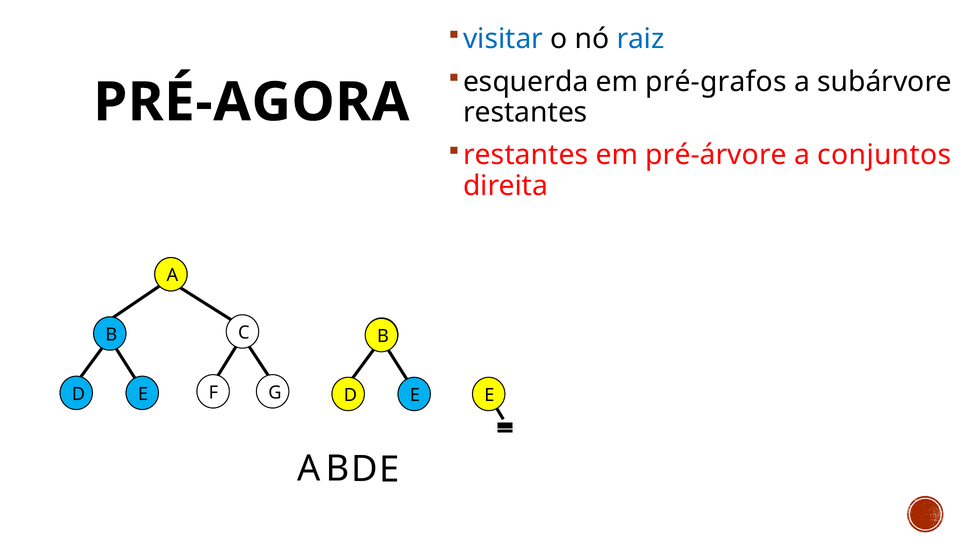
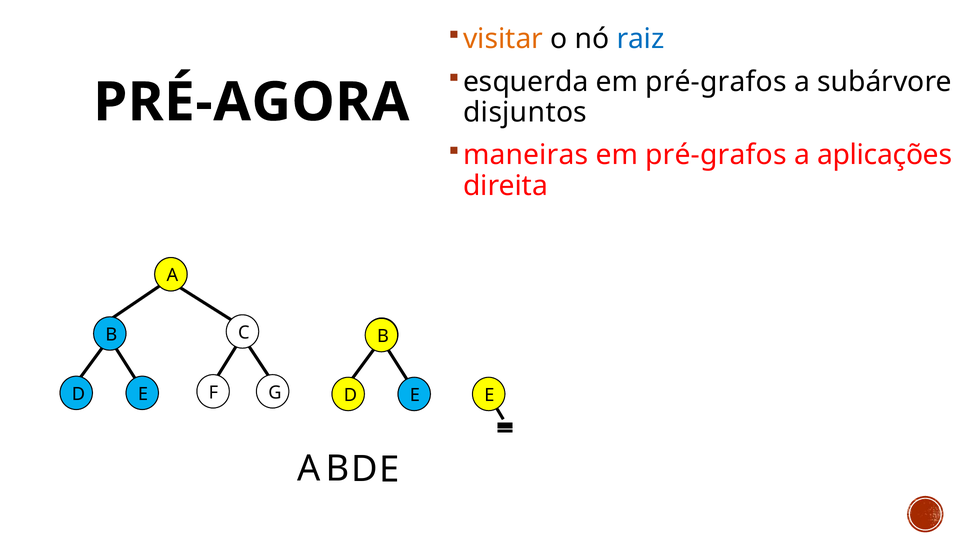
visitar colour: blue -> orange
restantes at (525, 112): restantes -> disjuntos
restantes at (526, 155): restantes -> maneiras
pré-árvore at (716, 155): pré-árvore -> pré-grafos
conjuntos: conjuntos -> aplicações
